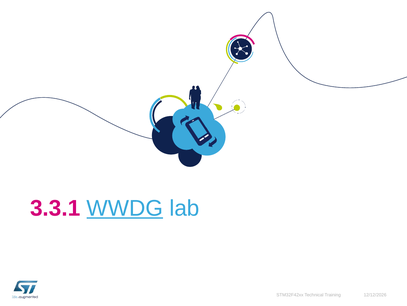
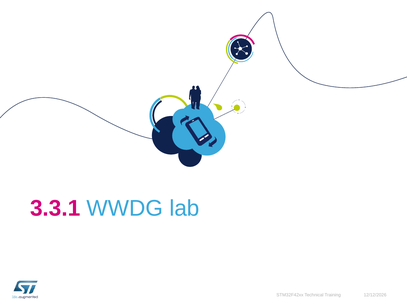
WWDG underline: present -> none
